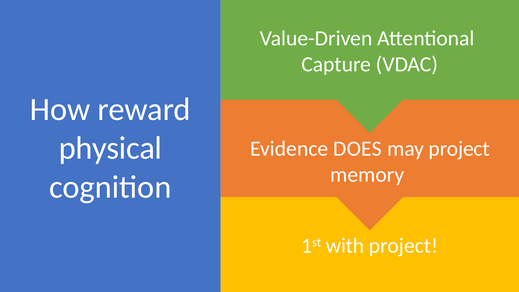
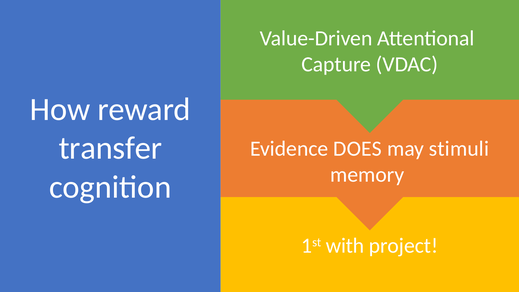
physical: physical -> transfer
may project: project -> stimuli
